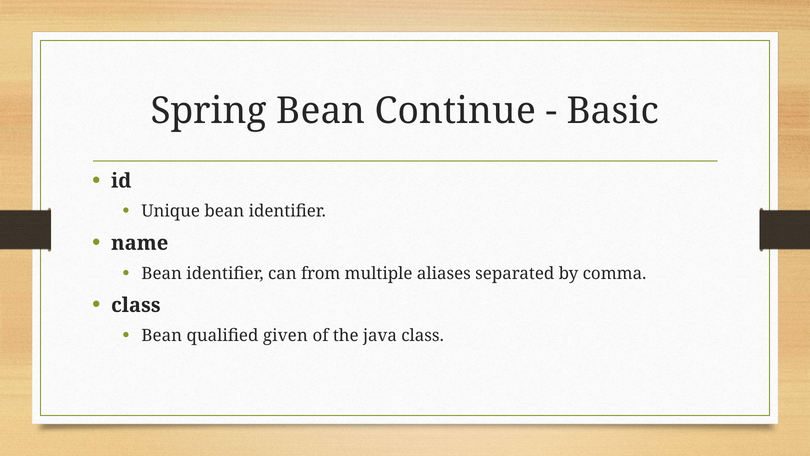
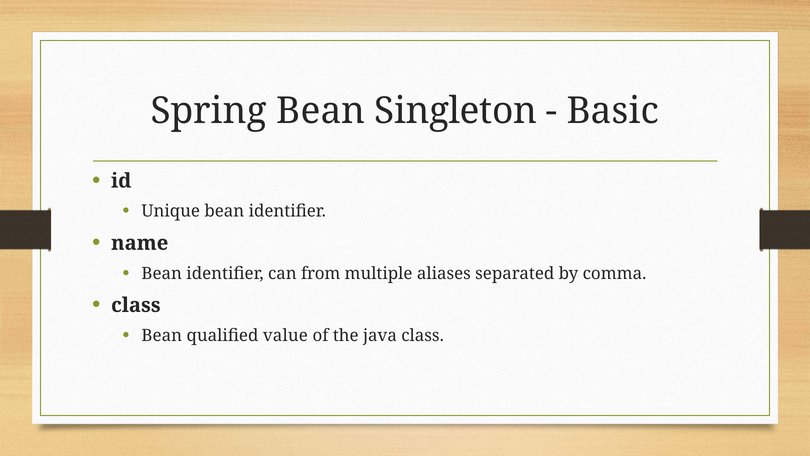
Continue: Continue -> Singleton
given: given -> value
